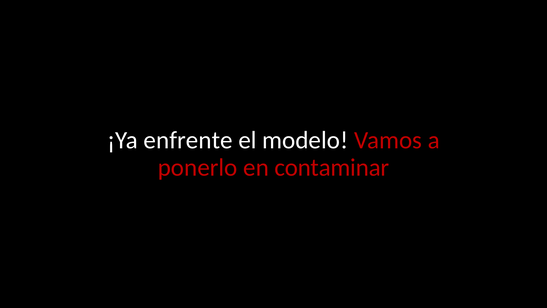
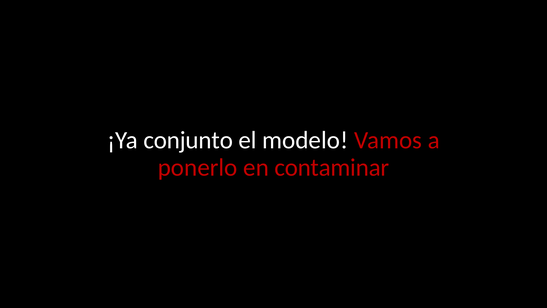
enfrente: enfrente -> conjunto
